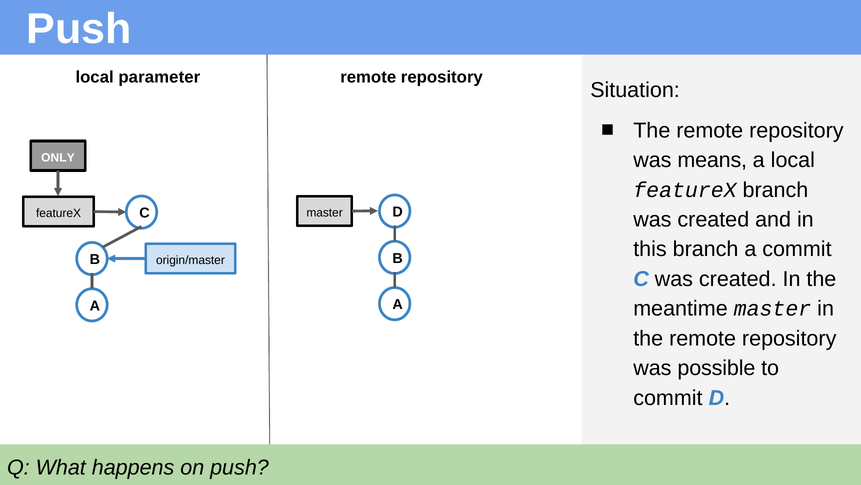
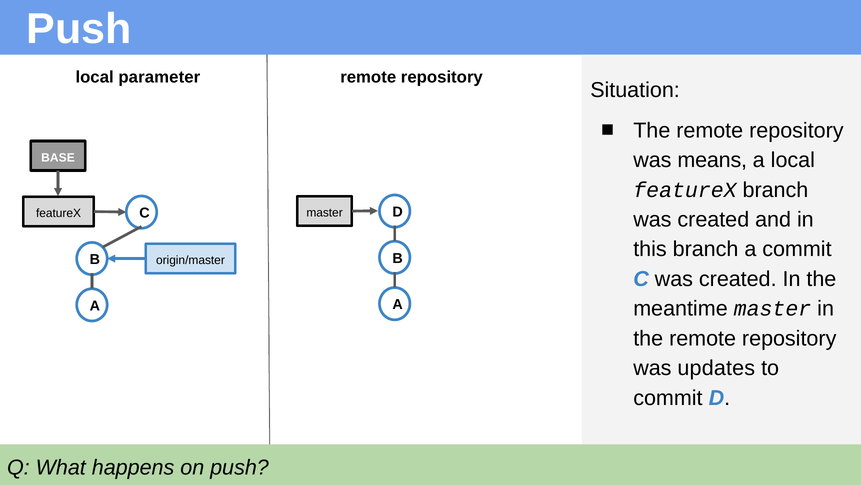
ONLY: ONLY -> BASE
possible: possible -> updates
